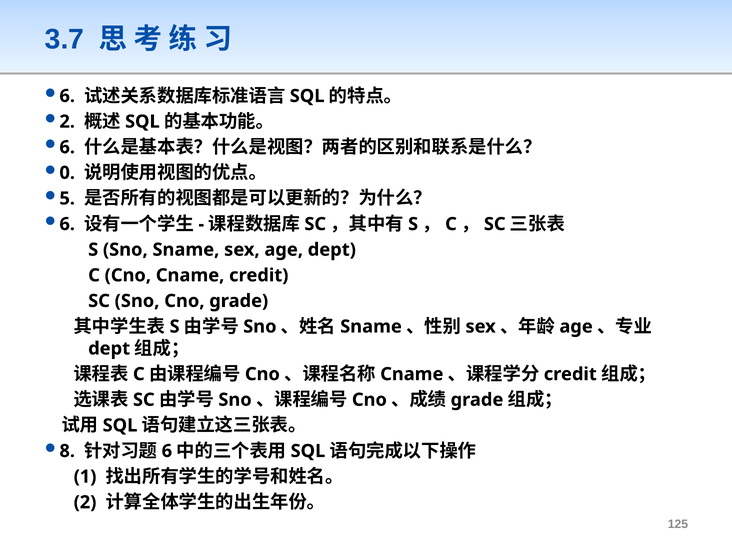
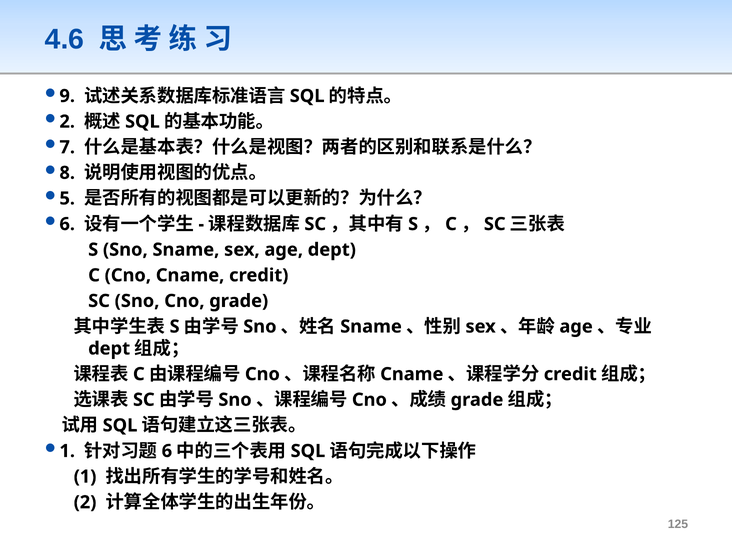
3.7: 3.7 -> 4.6
6 at (67, 96): 6 -> 9
6 at (67, 147): 6 -> 7
0: 0 -> 8
8 at (67, 451): 8 -> 1
